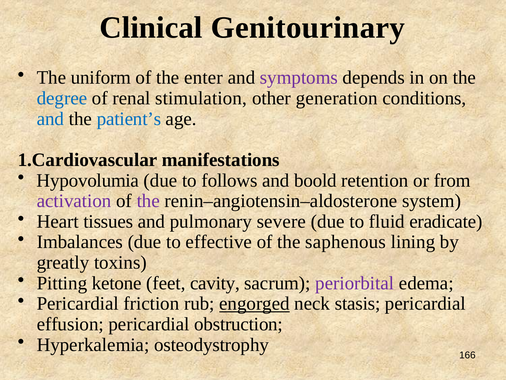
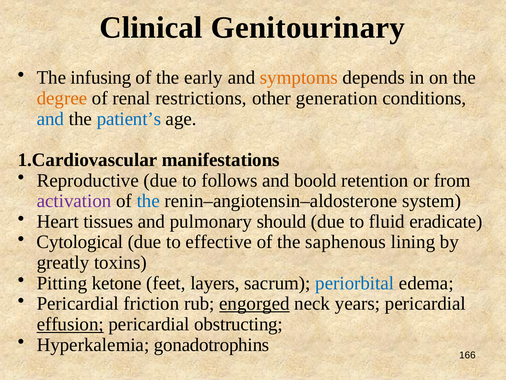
uniform: uniform -> infusing
enter: enter -> early
symptoms colour: purple -> orange
degree colour: blue -> orange
stimulation: stimulation -> restrictions
Hypovolumia: Hypovolumia -> Reproductive
the at (148, 201) colour: purple -> blue
severe: severe -> should
Imbalances: Imbalances -> Cytological
cavity: cavity -> layers
periorbital colour: purple -> blue
stasis: stasis -> years
effusion underline: none -> present
obstruction: obstruction -> obstructing
osteodystrophy: osteodystrophy -> gonadotrophins
